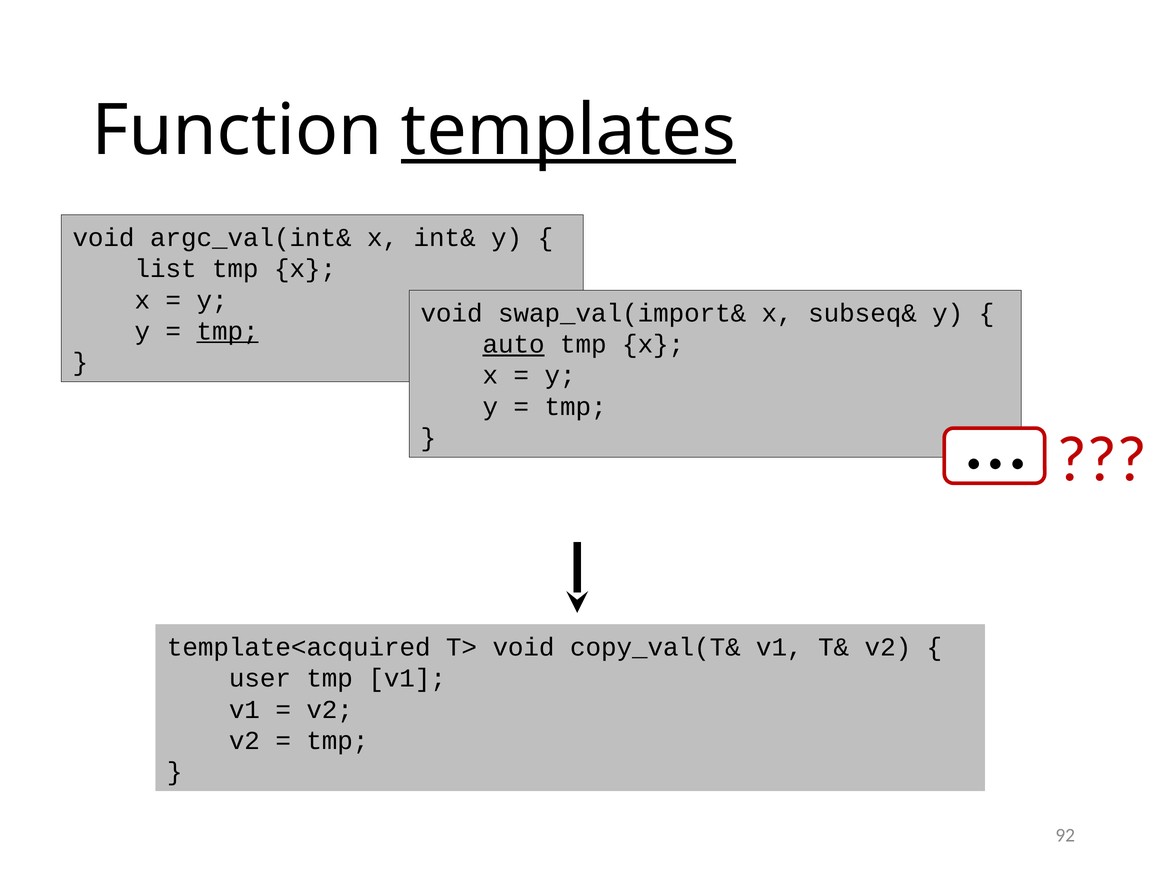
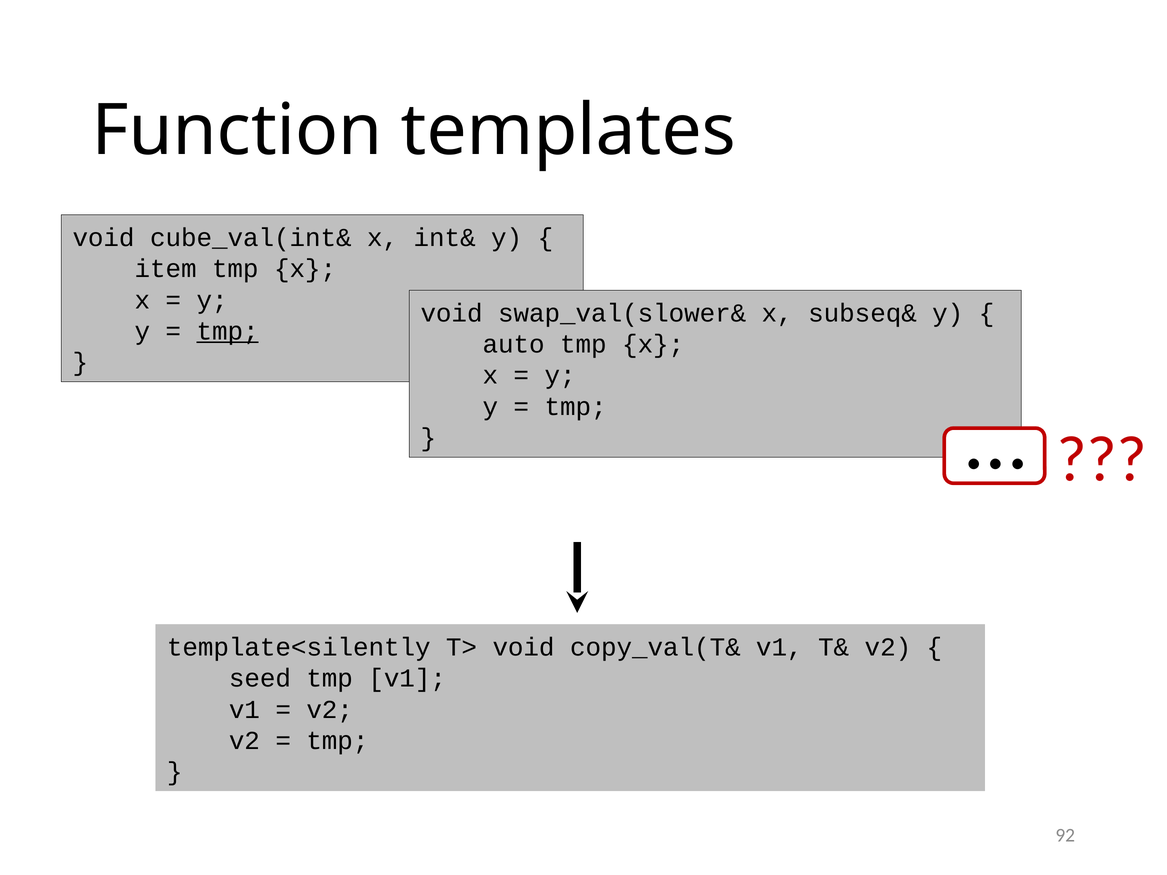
templates underline: present -> none
argc_val(int&: argc_val(int& -> cube_val(int&
list: list -> item
swap_val(import&: swap_val(import& -> swap_val(slower&
auto underline: present -> none
template<acquired: template<acquired -> template<silently
user: user -> seed
